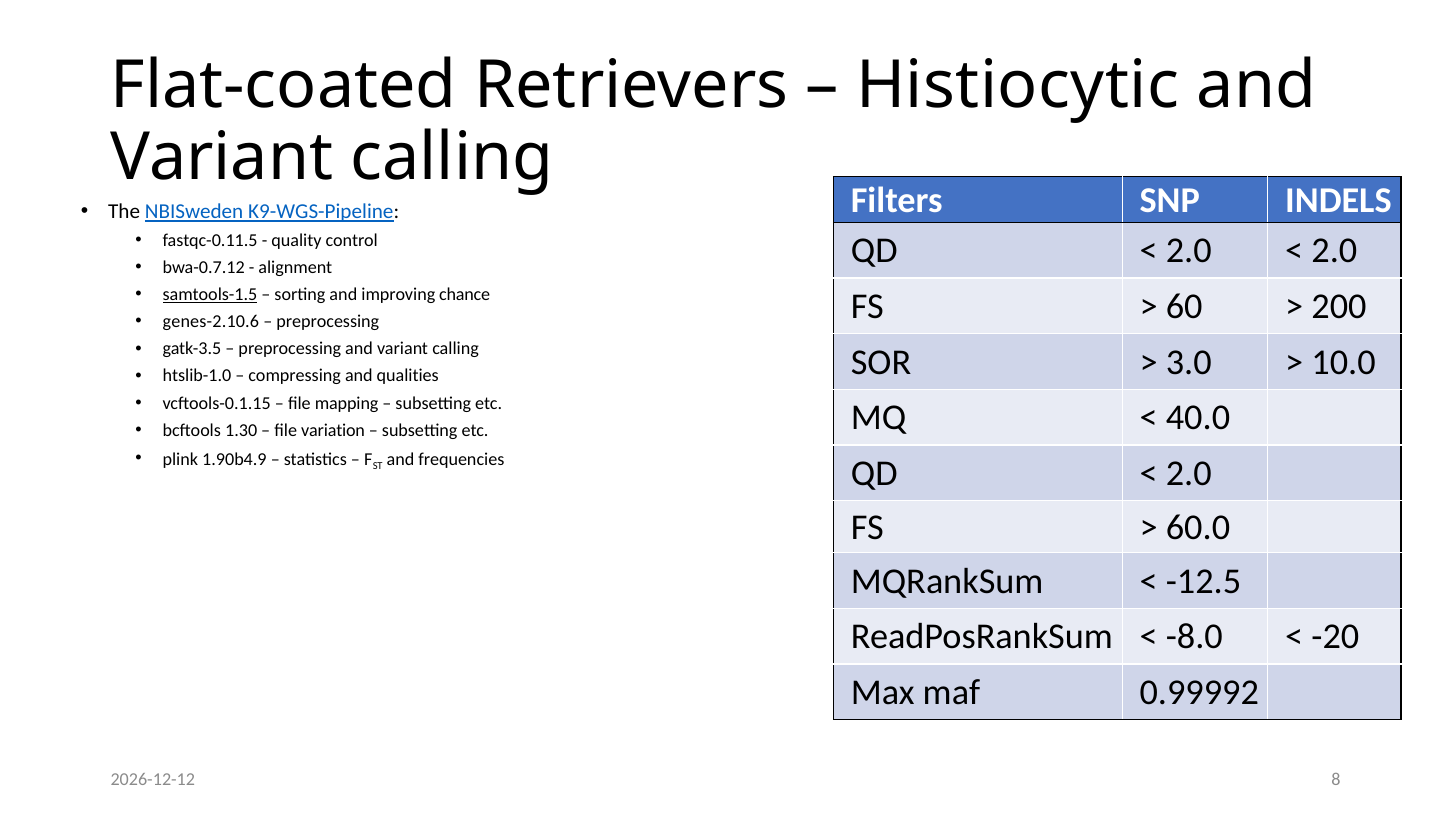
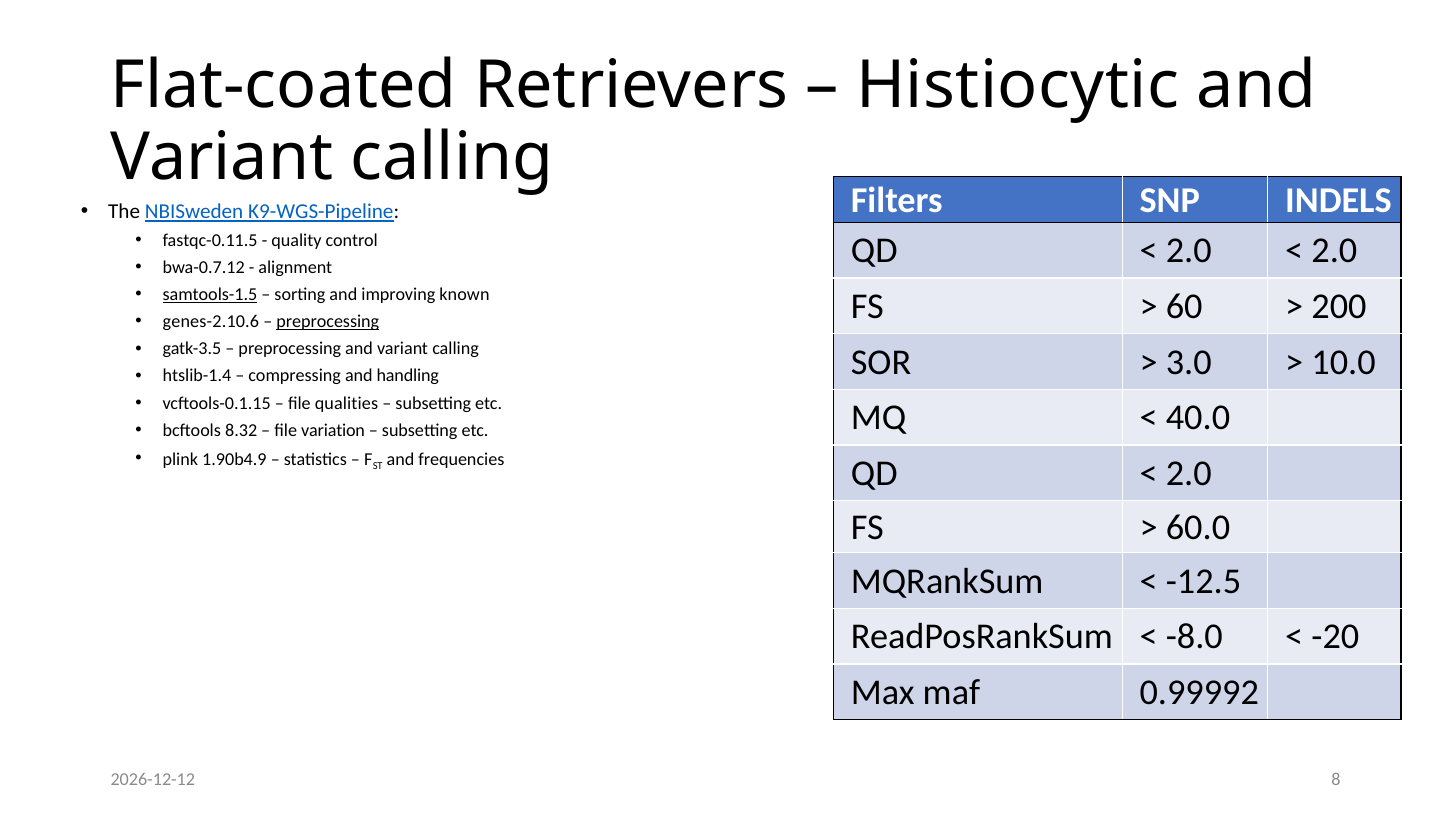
chance: chance -> known
preprocessing at (328, 322) underline: none -> present
htslib-1.0: htslib-1.0 -> htslib-1.4
qualities: qualities -> handling
mapping: mapping -> qualities
1.30: 1.30 -> 8.32
